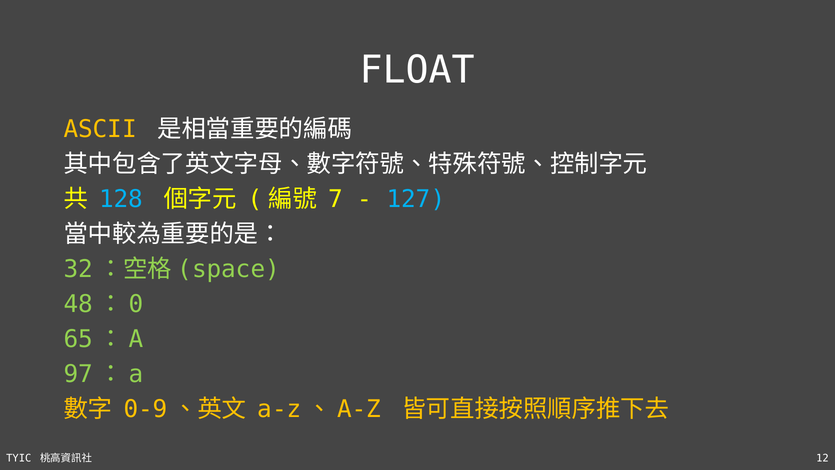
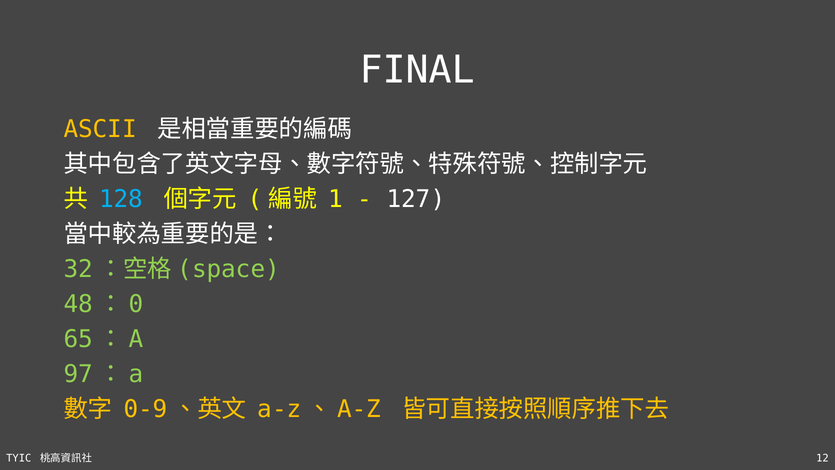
FLOAT: FLOAT -> FINAL
7: 7 -> 1
127 colour: light blue -> white
